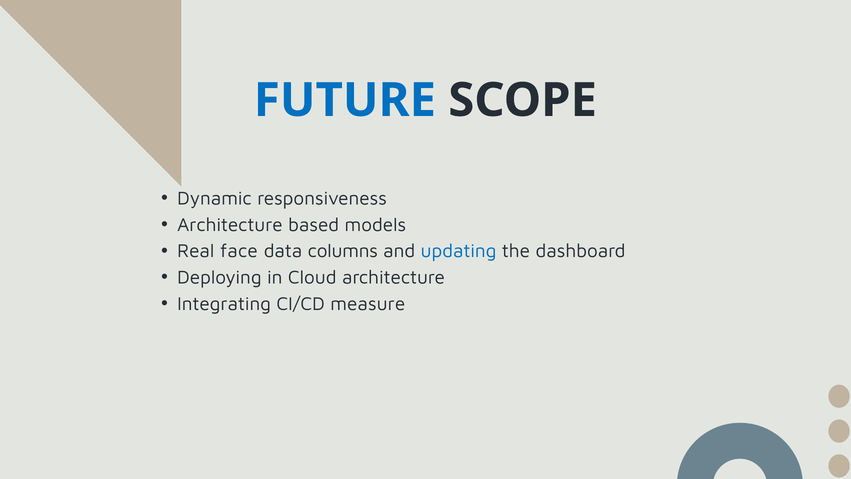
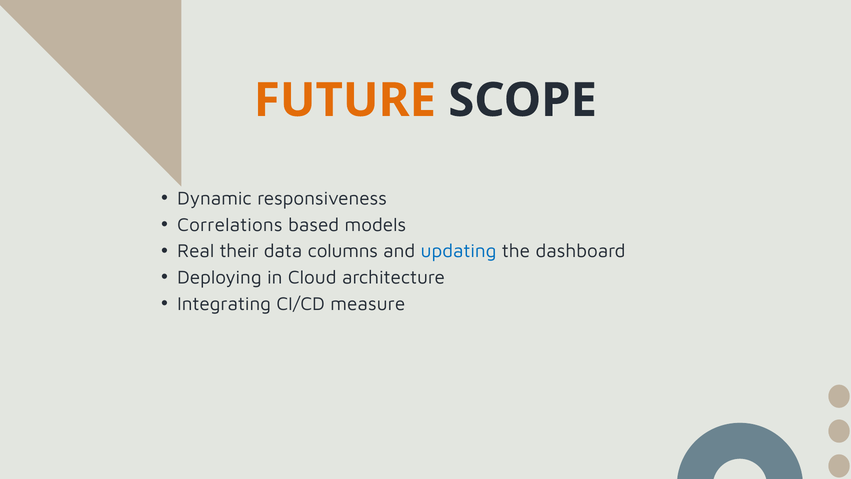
FUTURE colour: blue -> orange
Architecture at (230, 225): Architecture -> Correlations
face: face -> their
